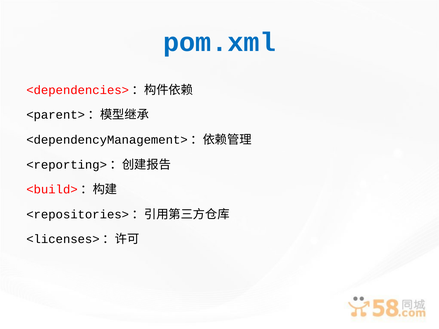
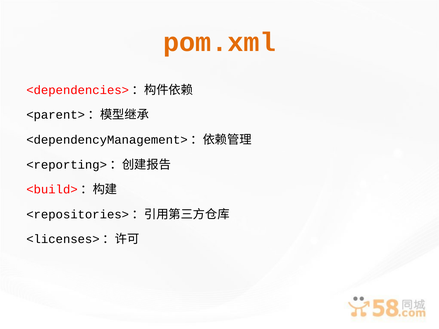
pom.xml colour: blue -> orange
